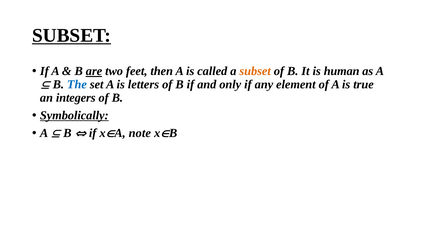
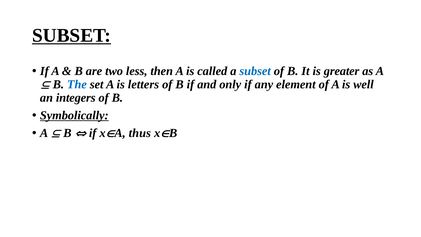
are underline: present -> none
feet: feet -> less
subset at (255, 71) colour: orange -> blue
human: human -> greater
true: true -> well
note: note -> thus
